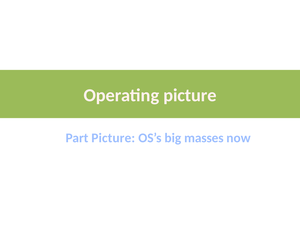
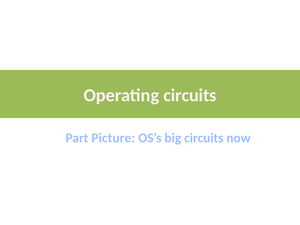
Operating picture: picture -> circuits
big masses: masses -> circuits
